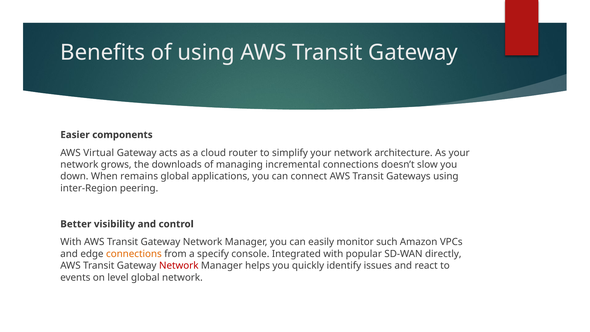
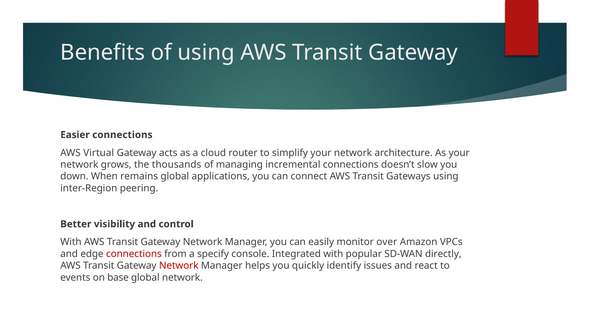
Easier components: components -> connections
downloads: downloads -> thousands
such: such -> over
connections at (134, 254) colour: orange -> red
level: level -> base
